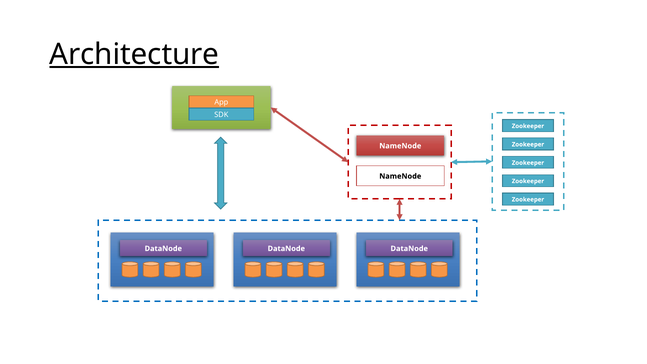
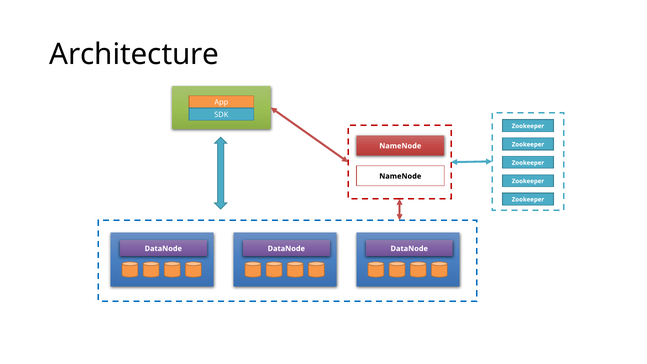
Architecture underline: present -> none
